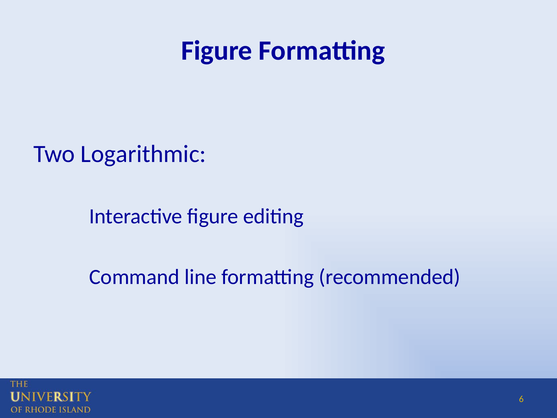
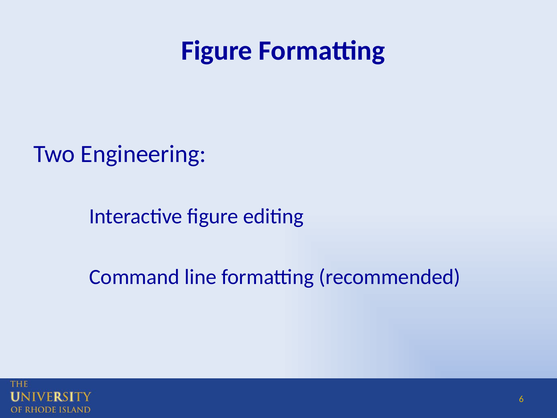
Logarithmic: Logarithmic -> Engineering
